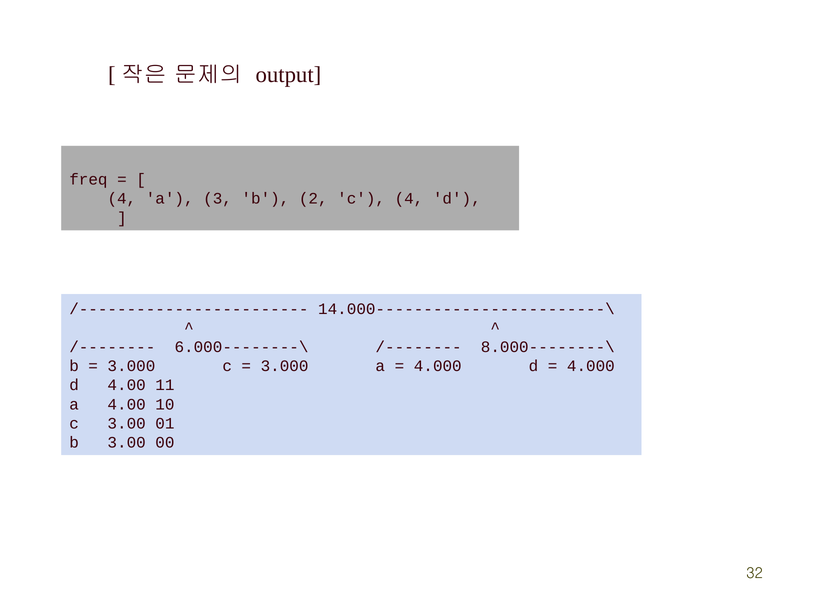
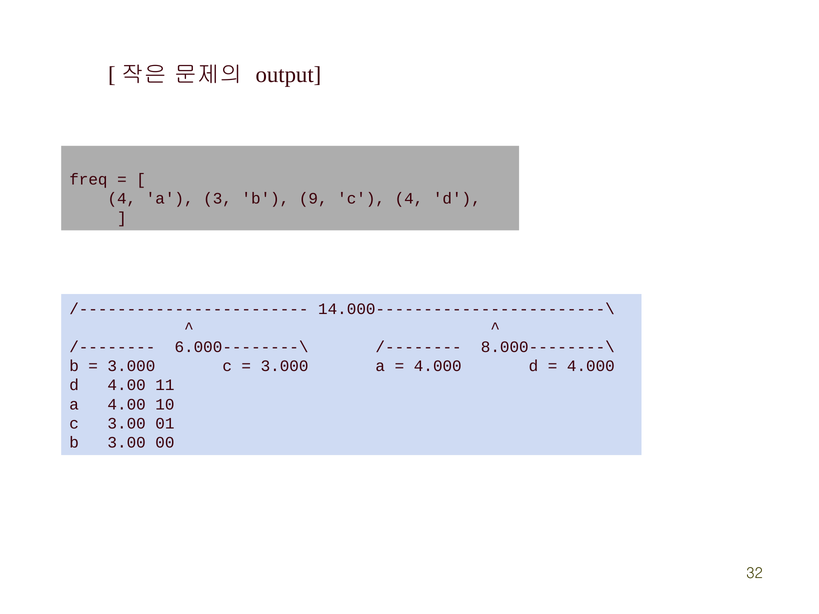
2: 2 -> 9
